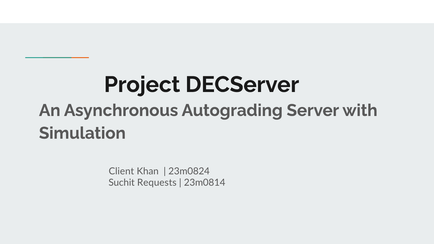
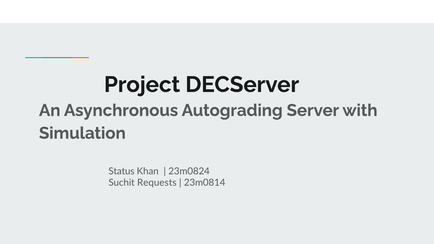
Client: Client -> Status
